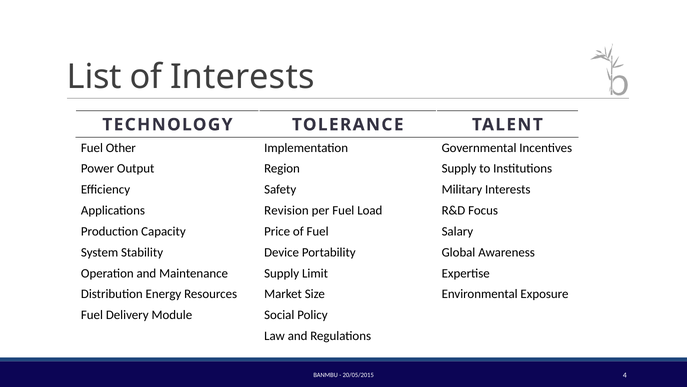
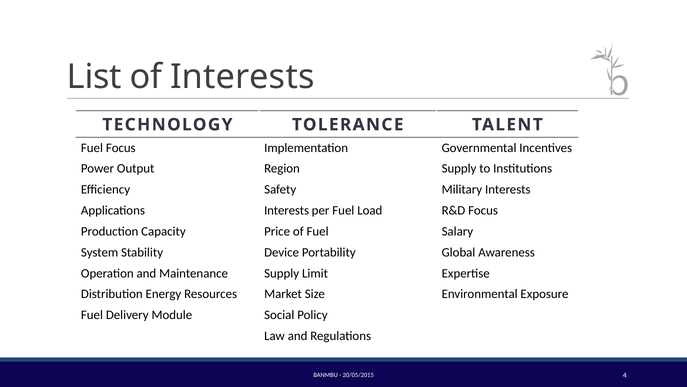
Fuel Other: Other -> Focus
Applications Revision: Revision -> Interests
